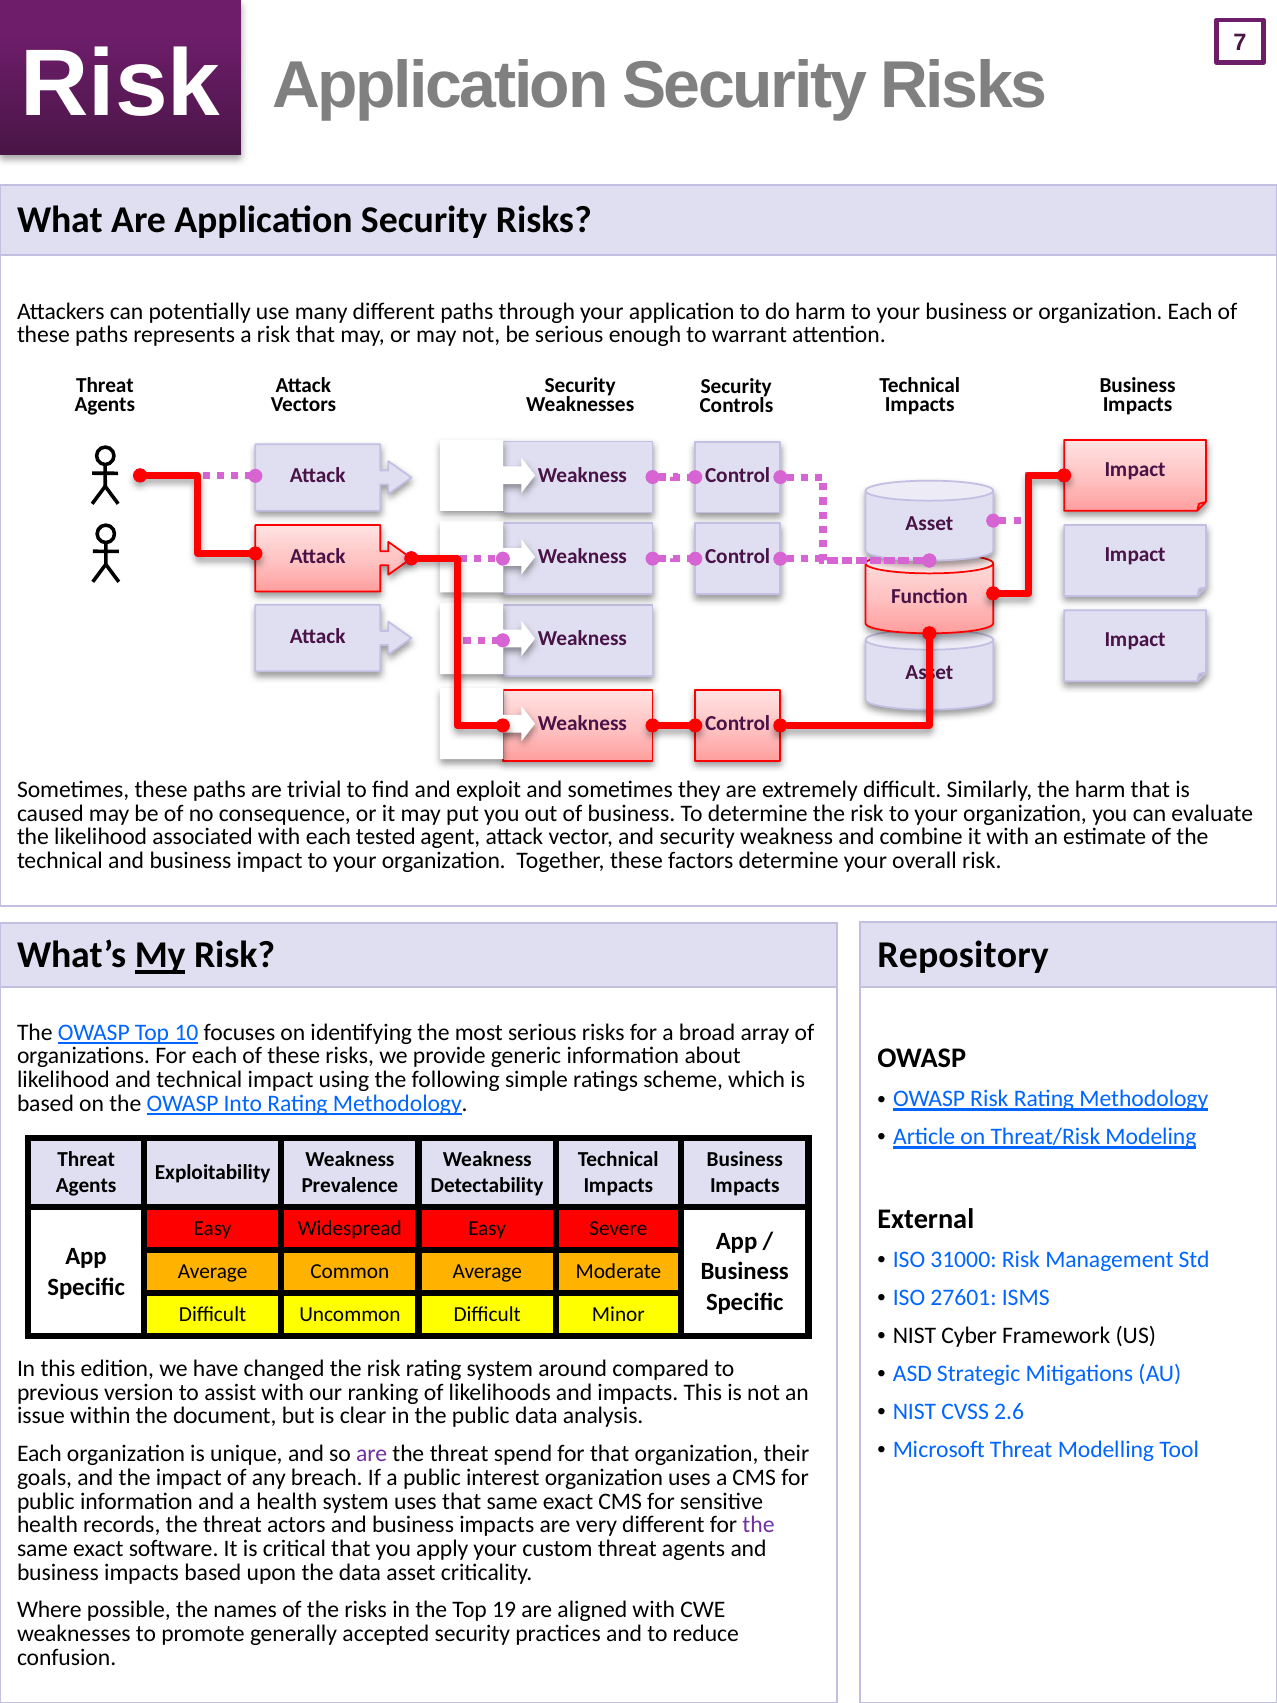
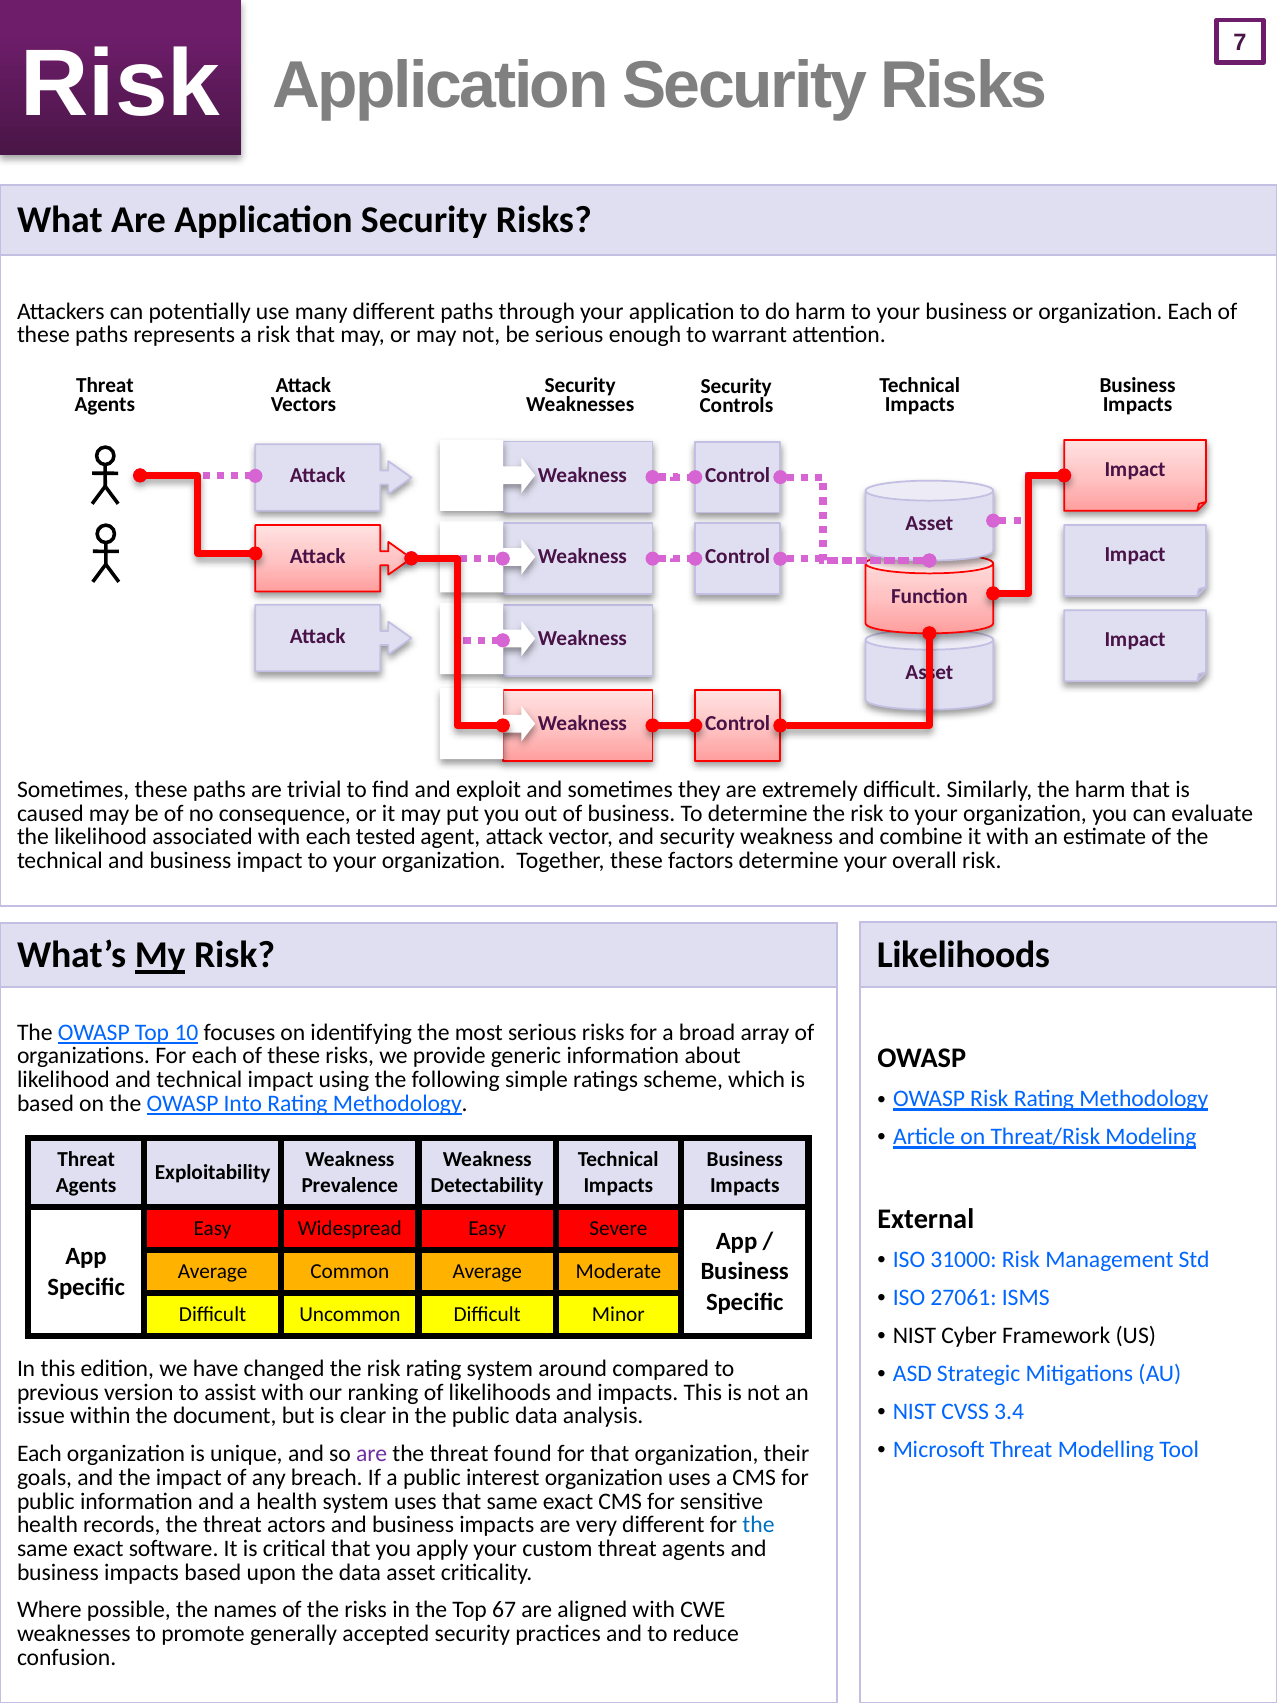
Repository at (963, 955): Repository -> Likelihoods
27601: 27601 -> 27061
2.6: 2.6 -> 3.4
spend: spend -> found
the at (759, 1525) colour: purple -> blue
19: 19 -> 67
